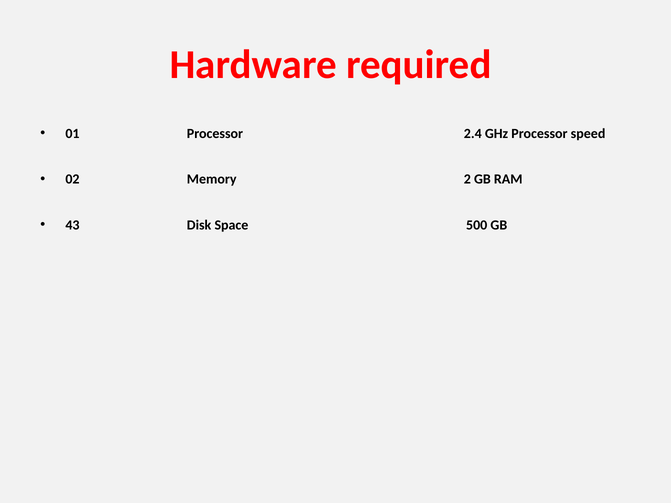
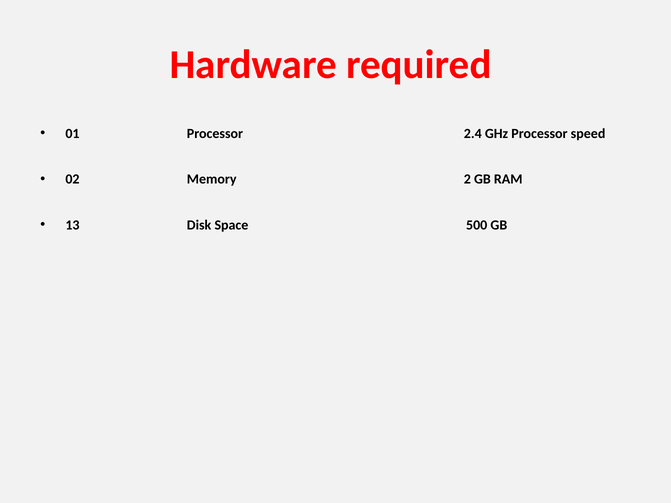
43: 43 -> 13
